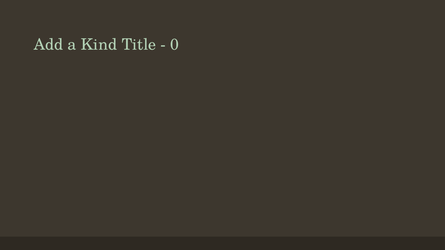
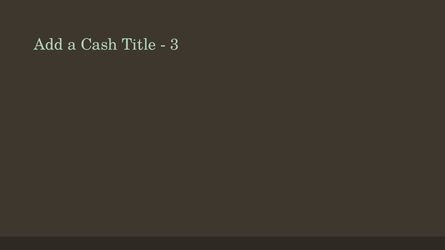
Kind: Kind -> Cash
0: 0 -> 3
